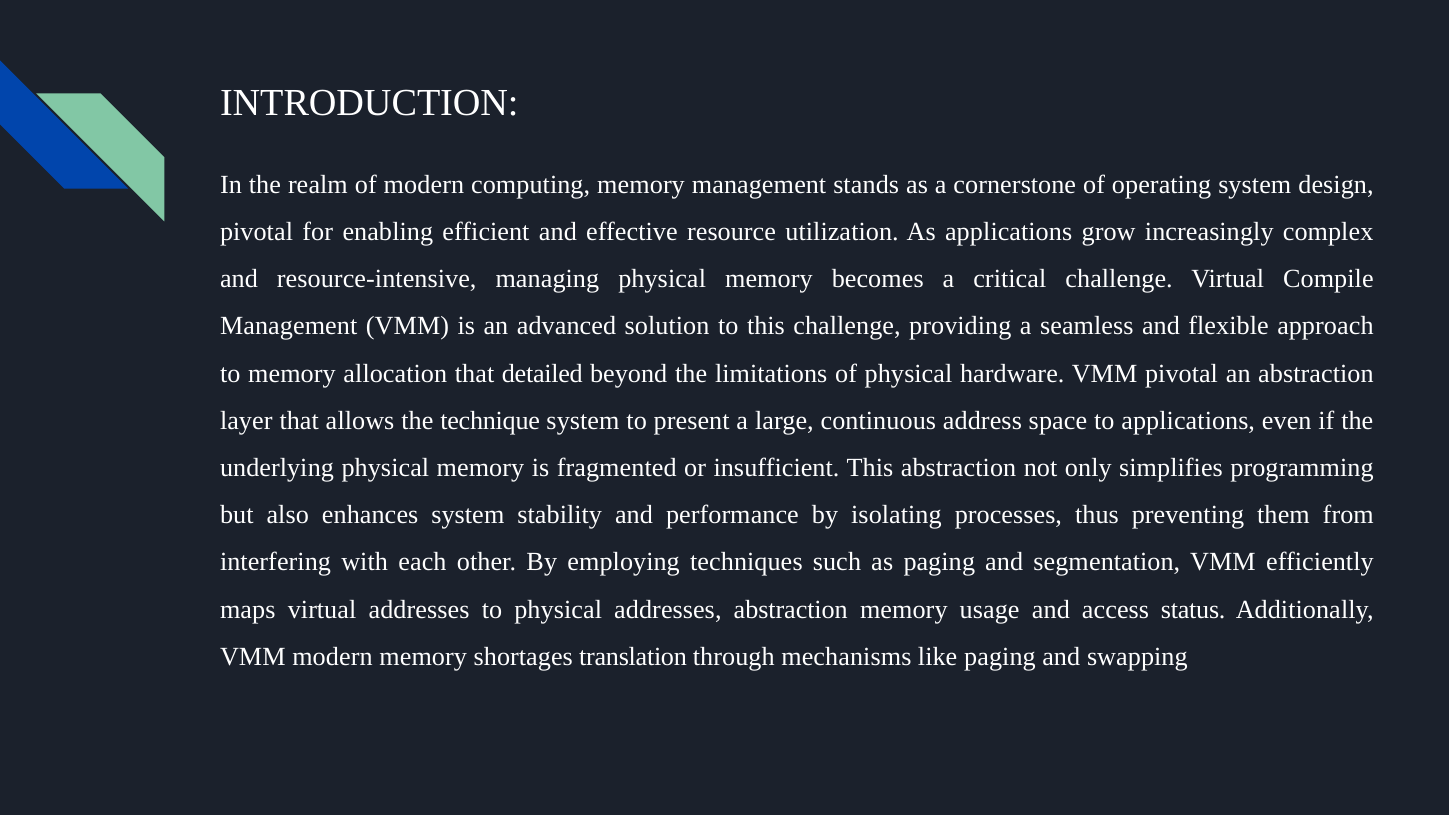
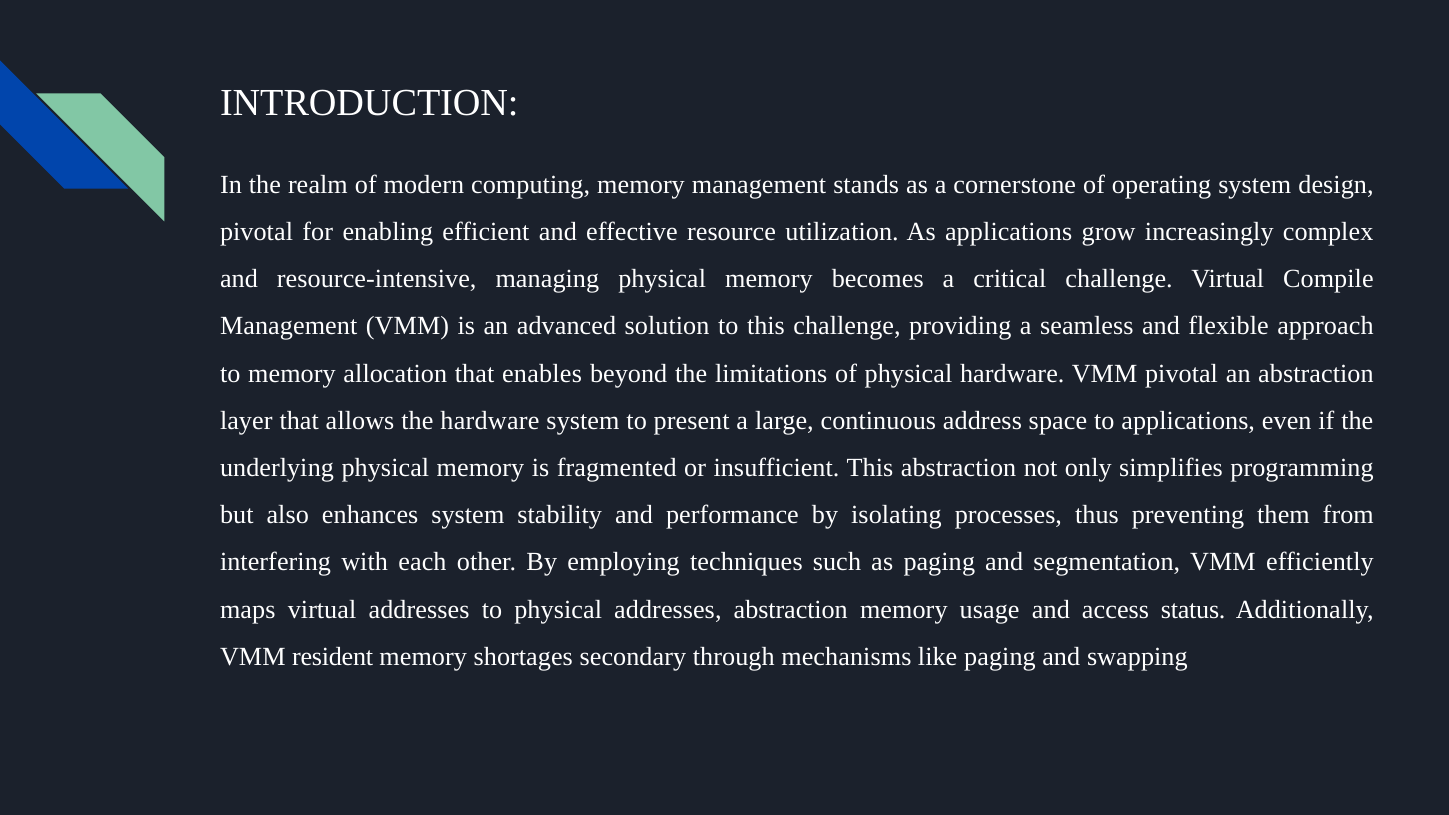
detailed: detailed -> enables
the technique: technique -> hardware
VMM modern: modern -> resident
translation: translation -> secondary
